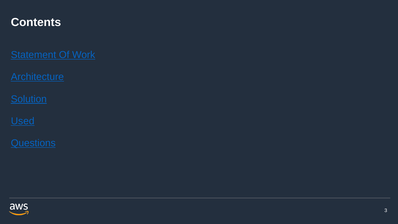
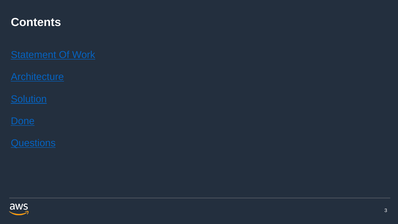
Used: Used -> Done
